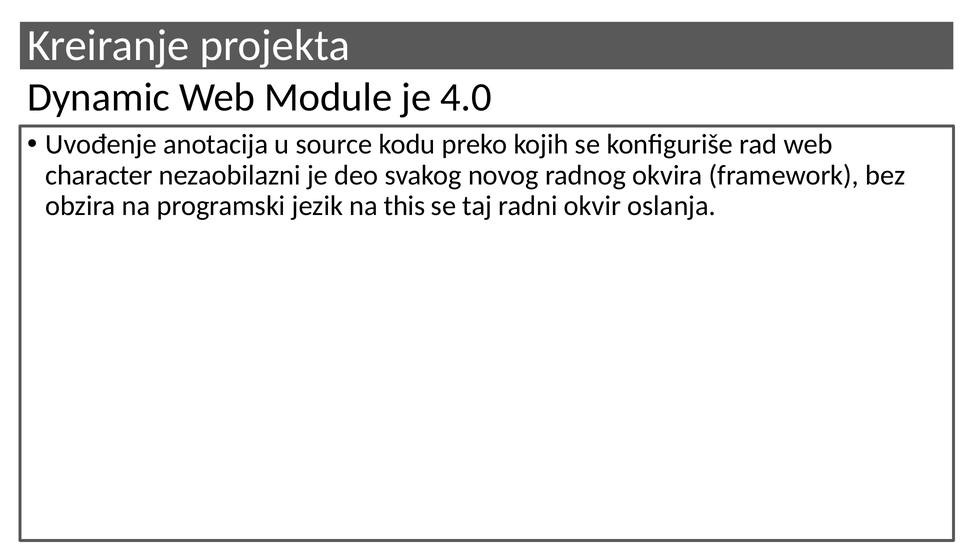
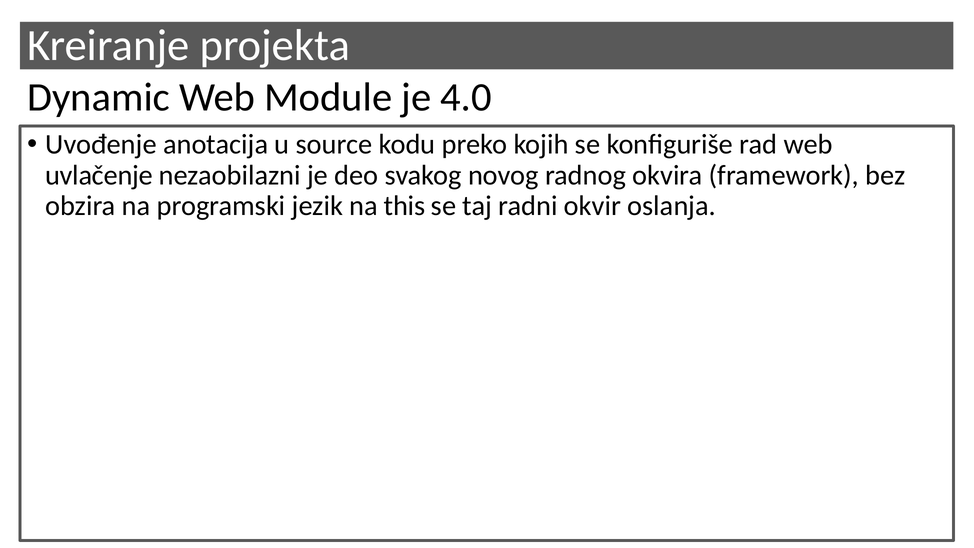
character: character -> uvlačenje
